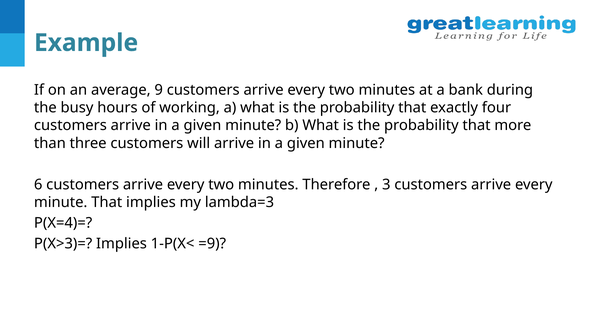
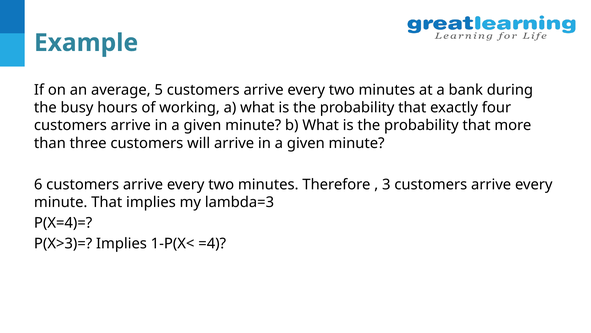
9: 9 -> 5
=9: =9 -> =4
